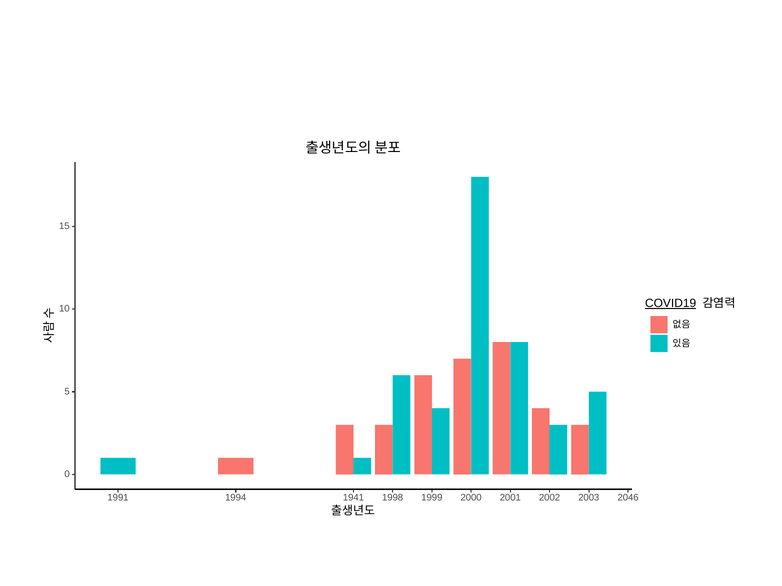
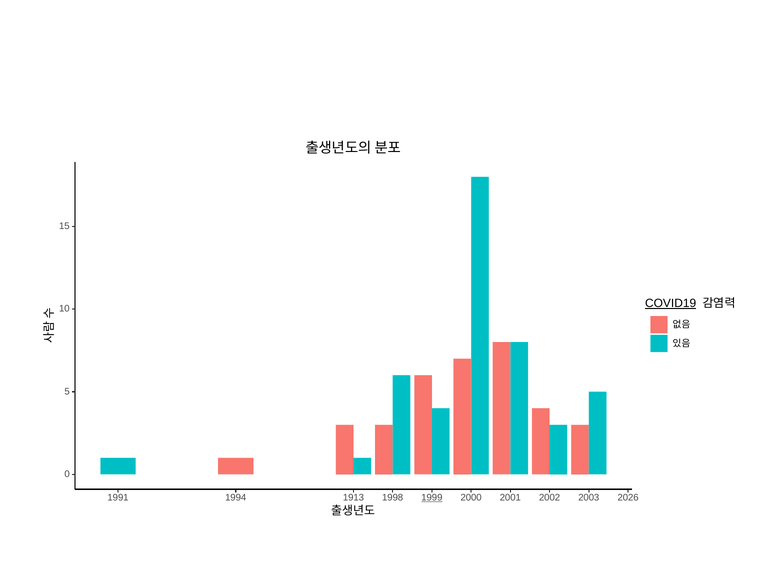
1941: 1941 -> 1913
1999 underline: none -> present
2046: 2046 -> 2026
